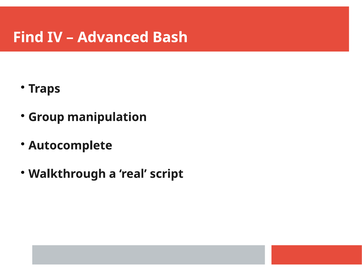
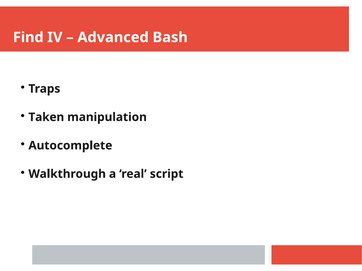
Group: Group -> Taken
